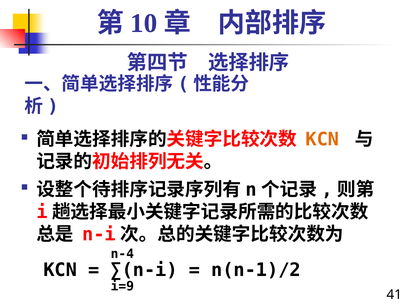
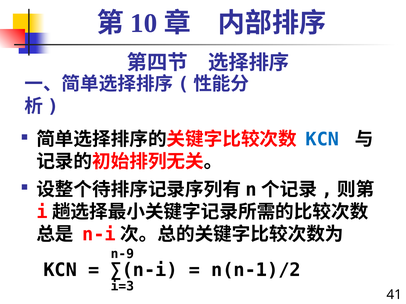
KCN at (322, 140) colour: orange -> blue
n-4: n-4 -> n-9
i=9: i=9 -> i=3
